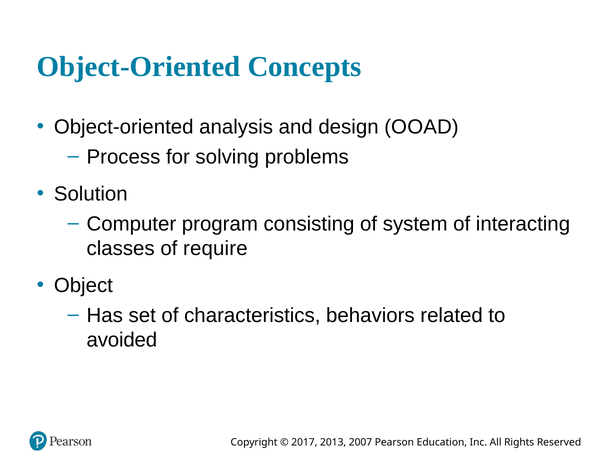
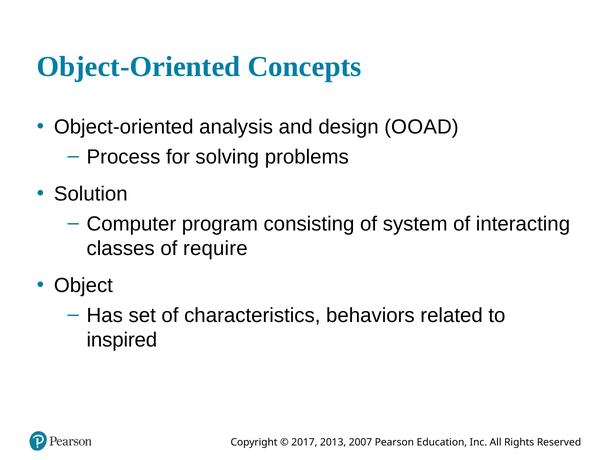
avoided: avoided -> inspired
